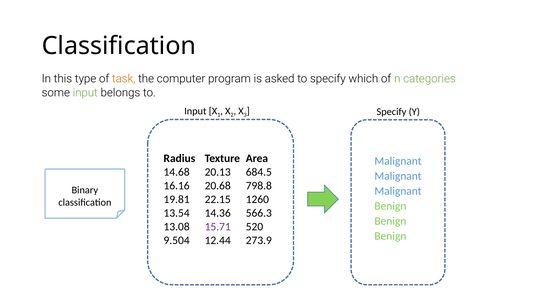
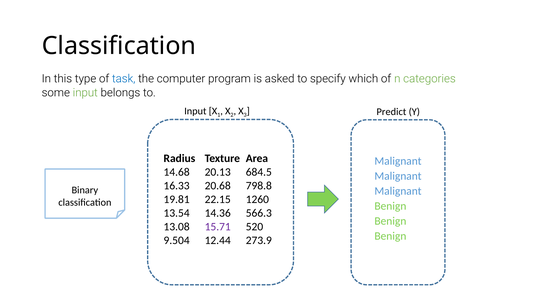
task colour: orange -> blue
Specify at (391, 112): Specify -> Predict
16.16: 16.16 -> 16.33
